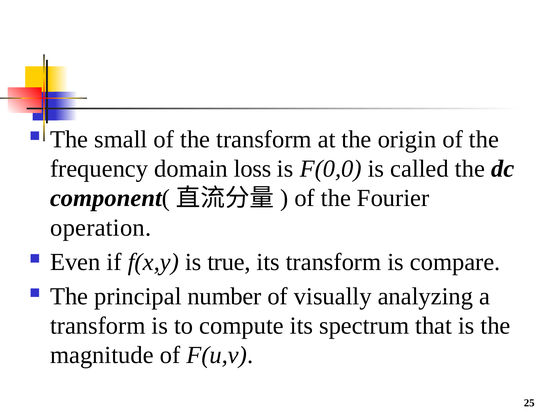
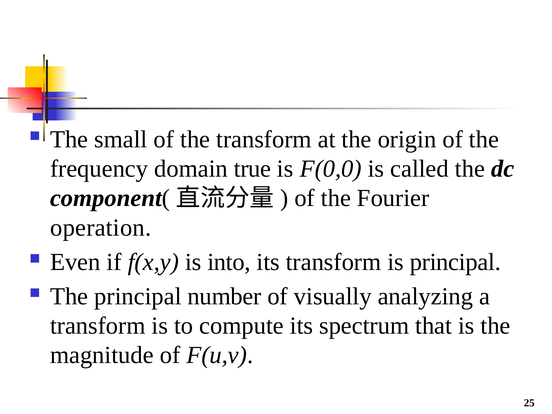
loss: loss -> true
true: true -> into
is compare: compare -> principal
